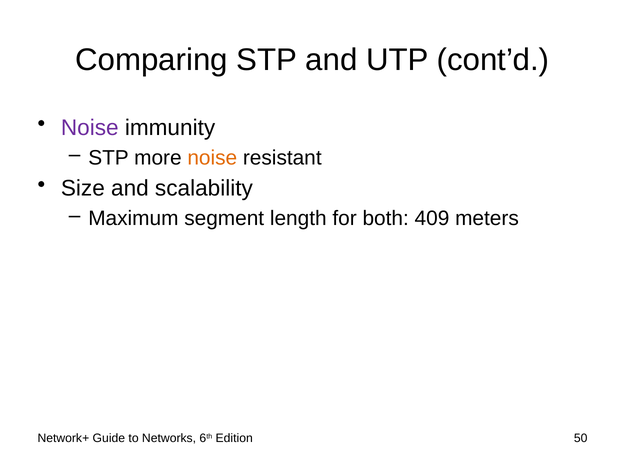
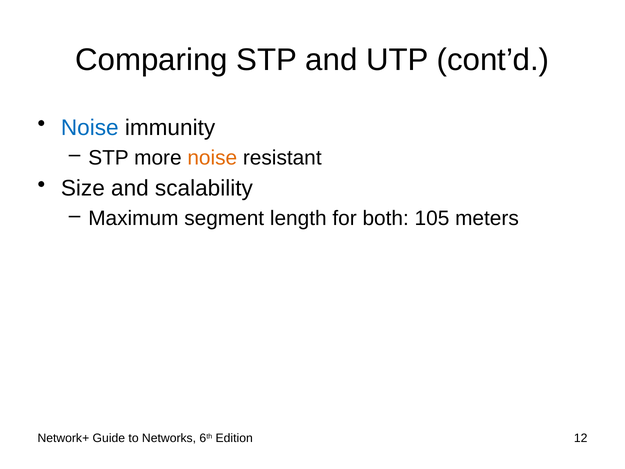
Noise at (90, 128) colour: purple -> blue
409: 409 -> 105
50: 50 -> 12
